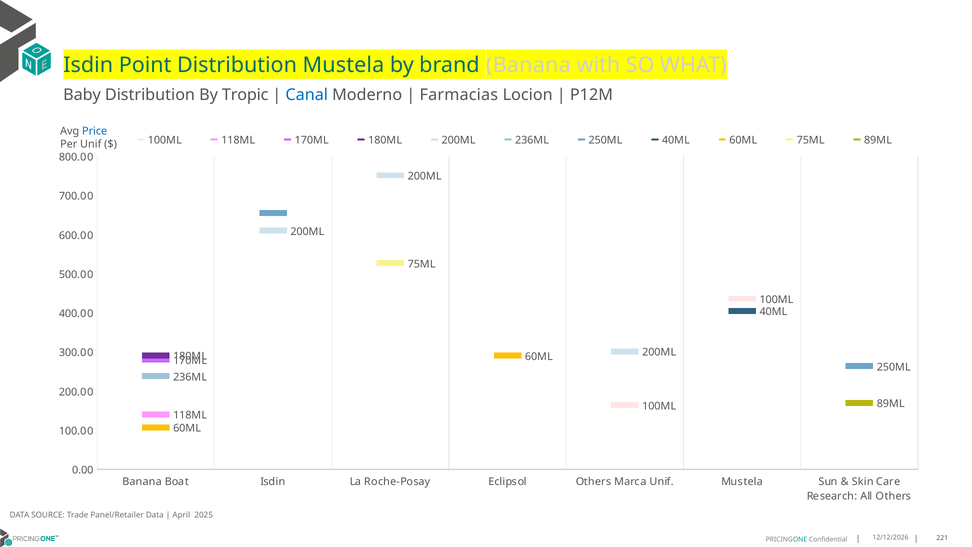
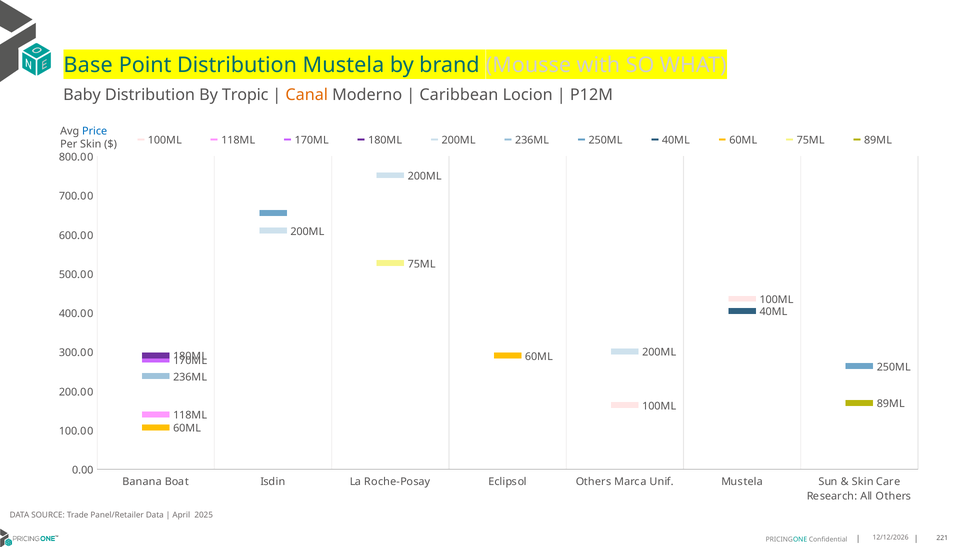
Isdin at (88, 65): Isdin -> Base
brand Banana: Banana -> Mousse
Canal colour: blue -> orange
Farmacias: Farmacias -> Caribbean
Per Unif: Unif -> Skin
